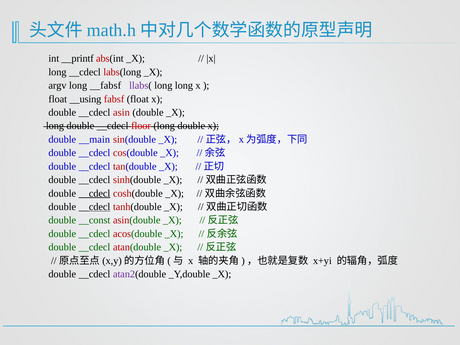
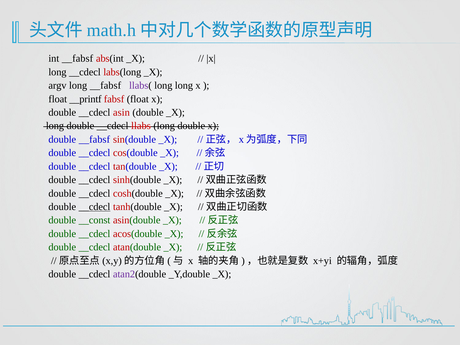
int __printf: __printf -> __fabsf
__using: __using -> __printf
floor: floor -> llabs
double __main: __main -> __fabsf
__cdecl at (94, 193) underline: present -> none
